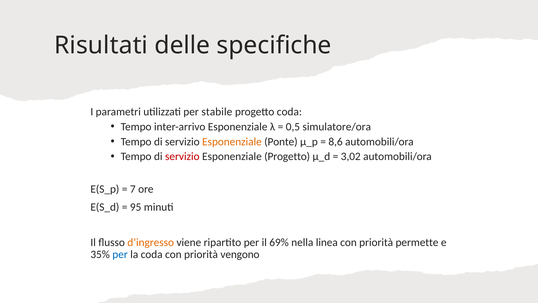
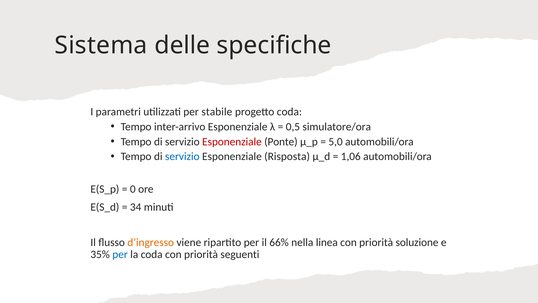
Risultati: Risultati -> Sistema
Esponenziale at (232, 141) colour: orange -> red
8,6: 8,6 -> 5,0
servizio at (182, 156) colour: red -> blue
Esponenziale Progetto: Progetto -> Risposta
3,02: 3,02 -> 1,06
7: 7 -> 0
95: 95 -> 34
69%: 69% -> 66%
permette: permette -> soluzione
vengono: vengono -> seguenti
